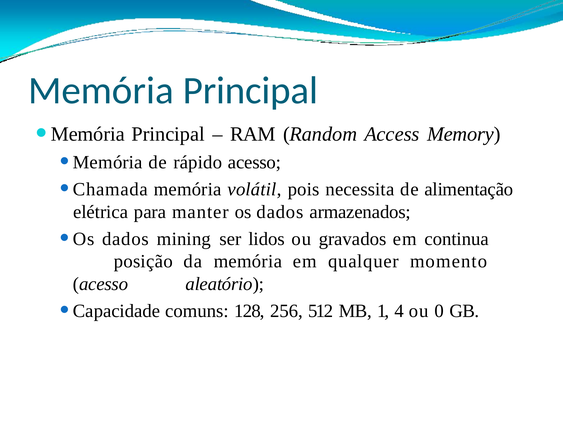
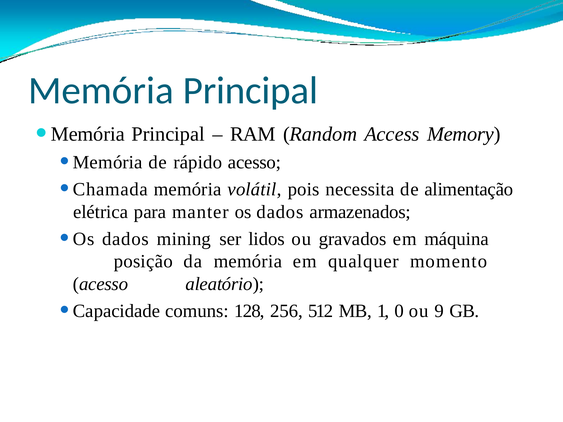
continua: continua -> máquina
4: 4 -> 0
0: 0 -> 9
